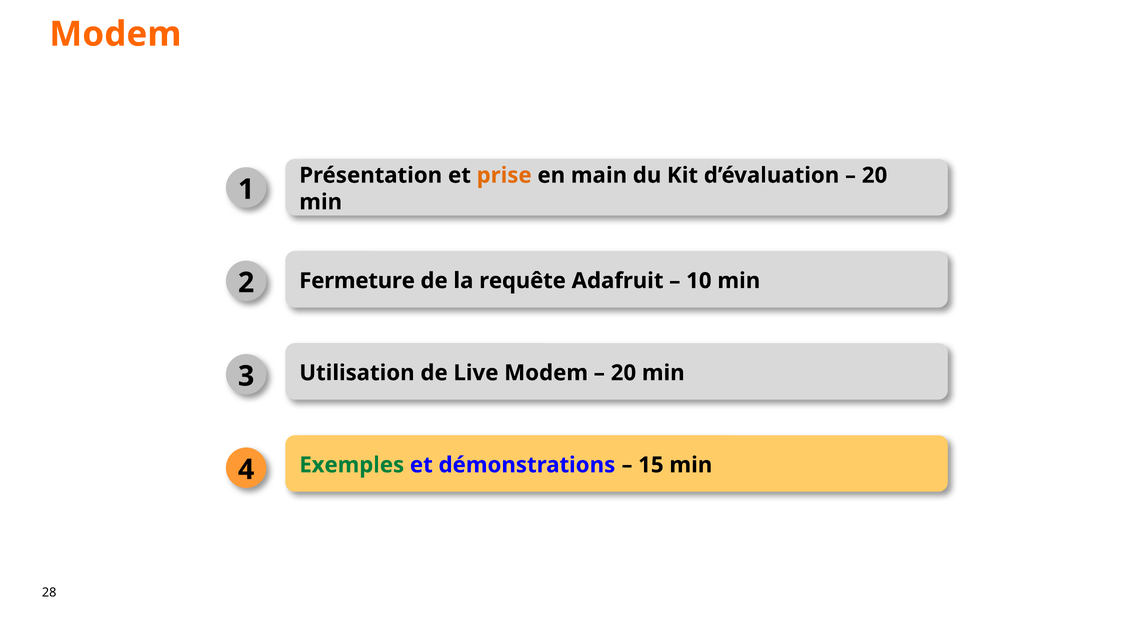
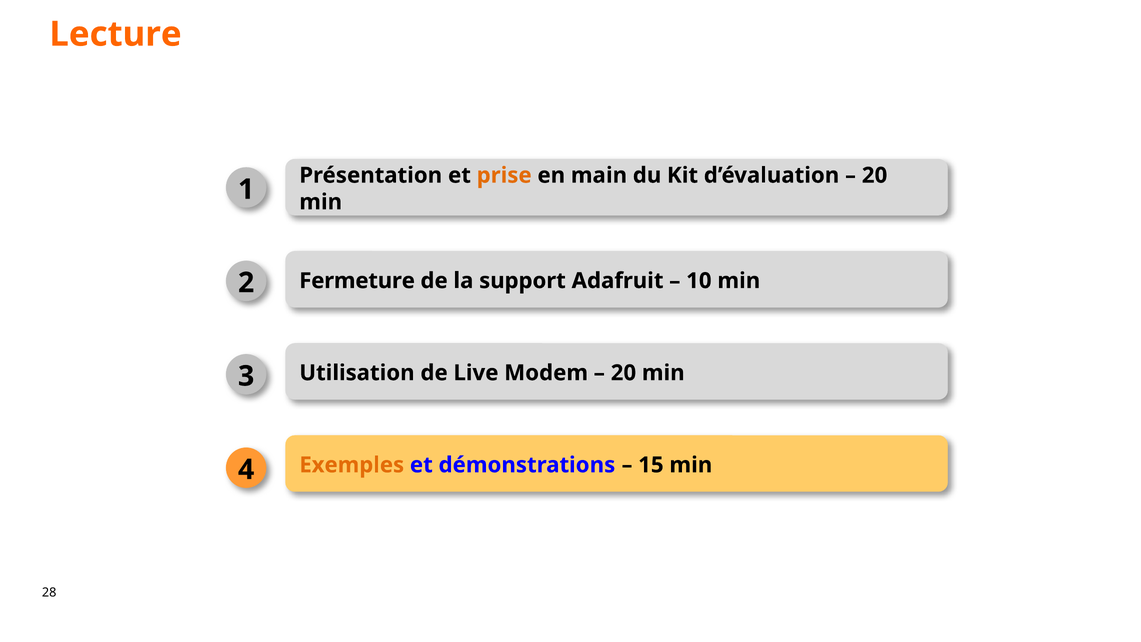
Modem at (115, 34): Modem -> Lecture
requête: requête -> support
Exemples colour: green -> orange
